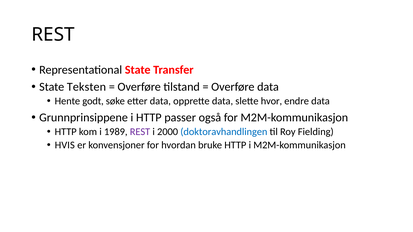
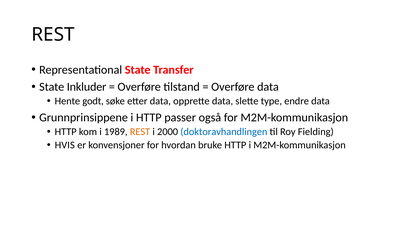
Teksten: Teksten -> Inkluder
hvor: hvor -> type
REST at (140, 132) colour: purple -> orange
